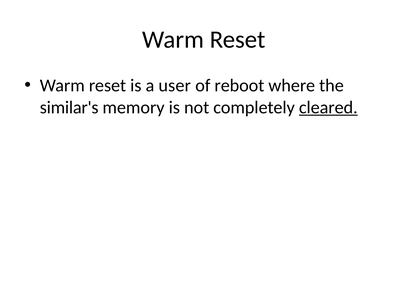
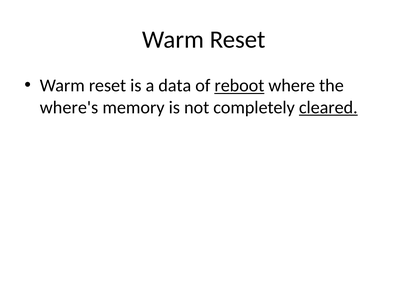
user: user -> data
reboot underline: none -> present
similar's: similar's -> where's
